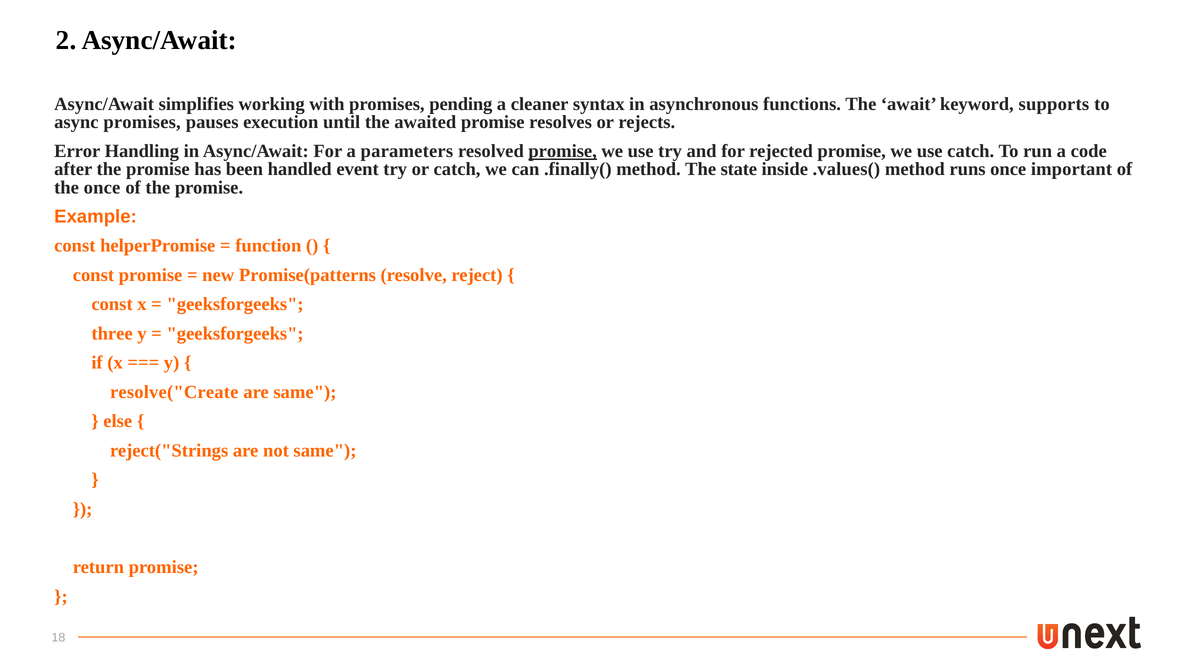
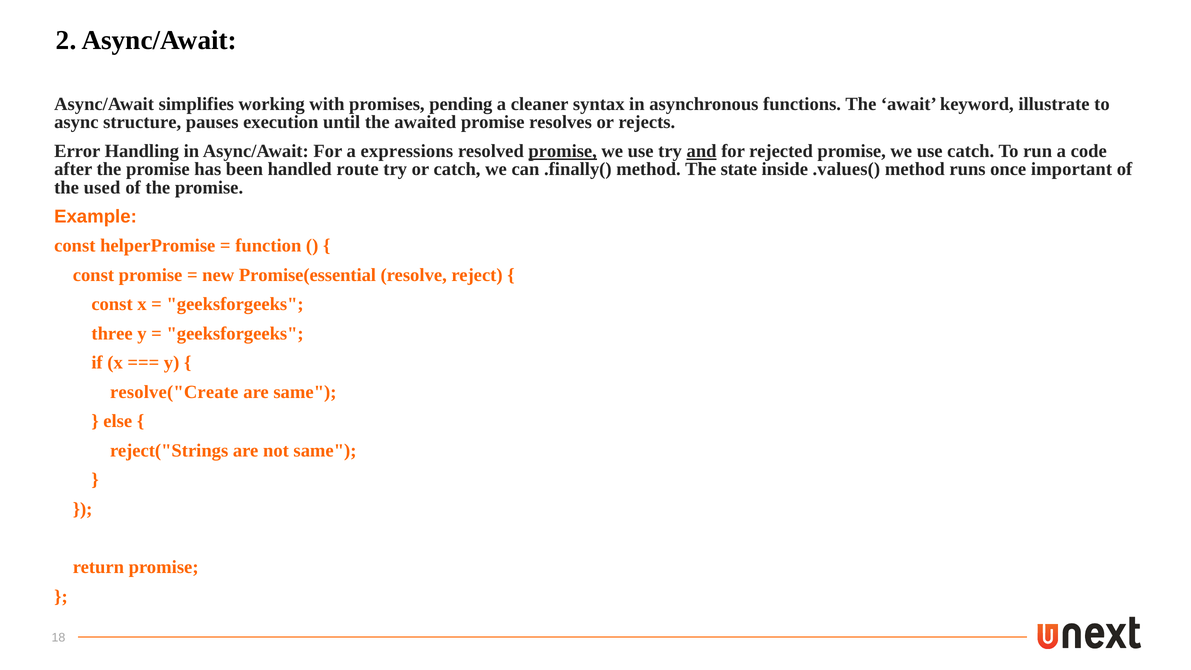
supports: supports -> illustrate
async promises: promises -> structure
parameters: parameters -> expressions
and underline: none -> present
event: event -> route
the once: once -> used
Promise(patterns: Promise(patterns -> Promise(essential
